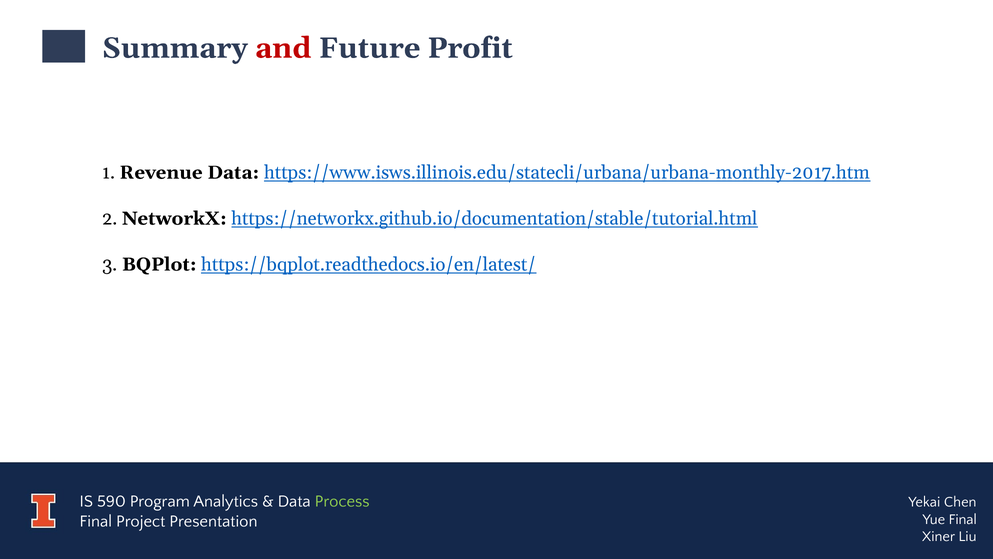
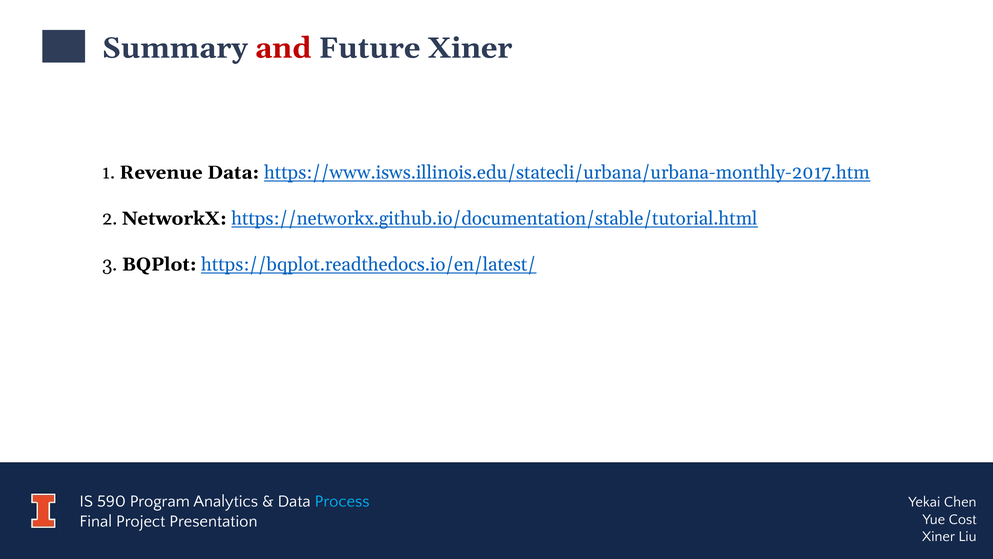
Future Profit: Profit -> Xiner
Process colour: light green -> light blue
Yue Final: Final -> Cost
